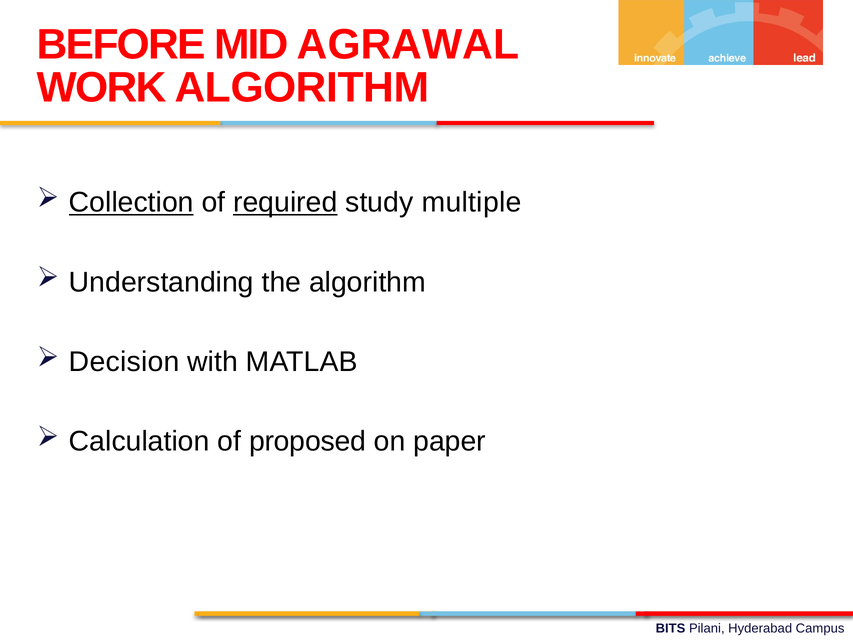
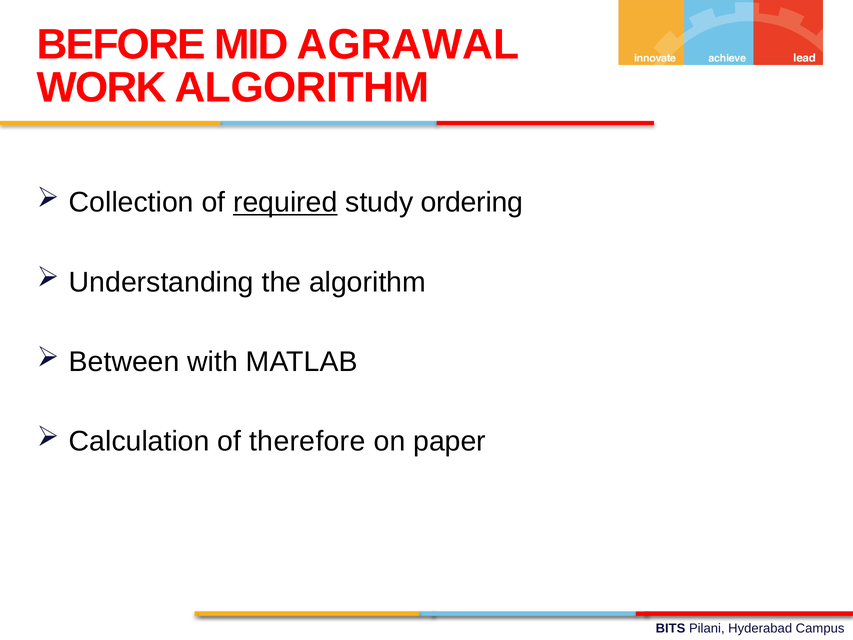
Collection underline: present -> none
multiple: multiple -> ordering
Decision: Decision -> Between
proposed: proposed -> therefore
